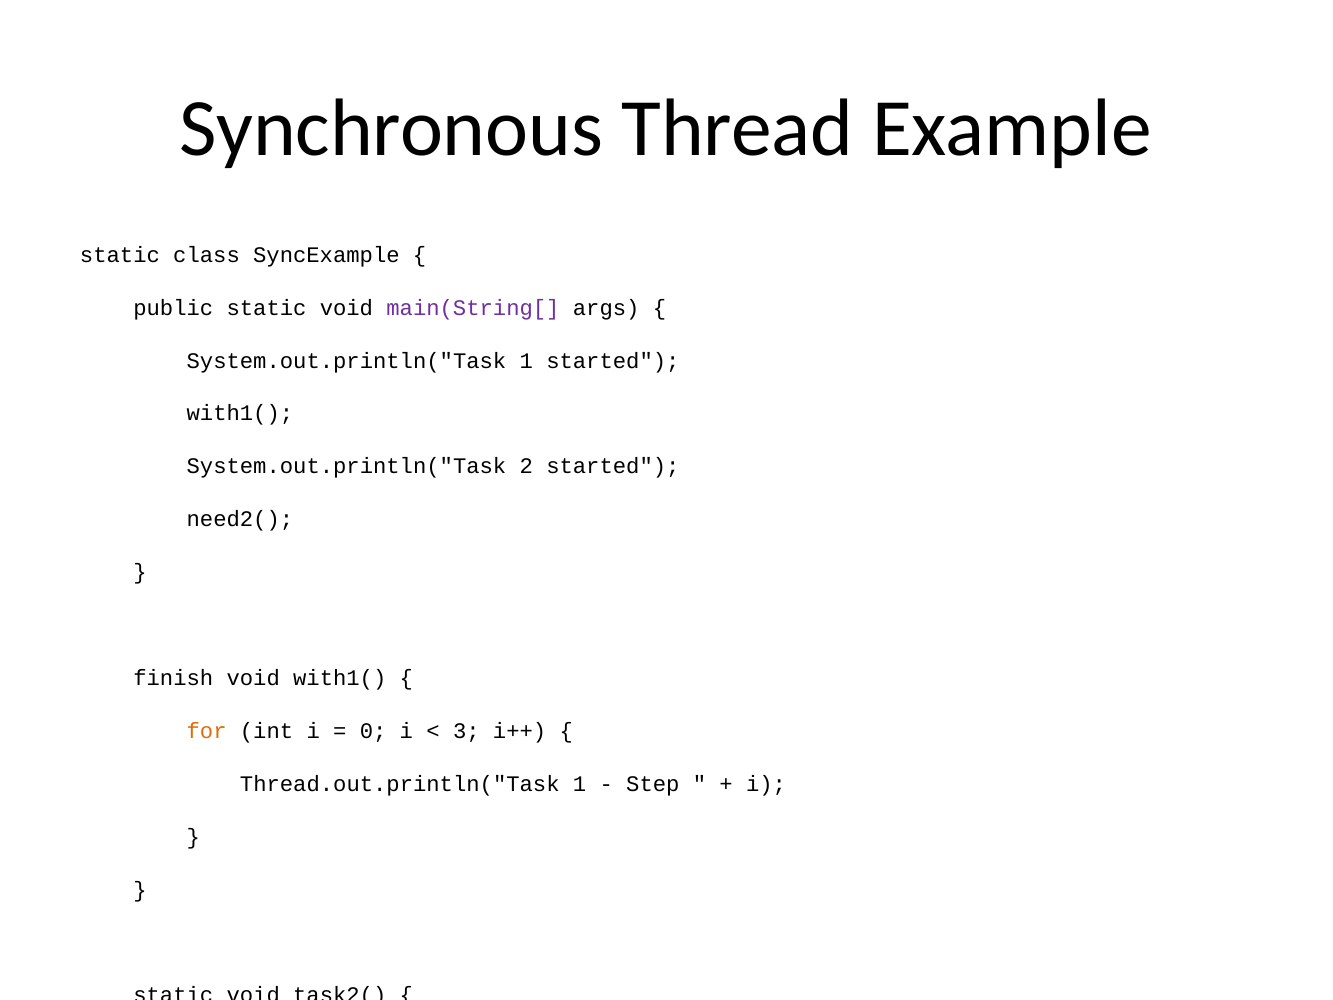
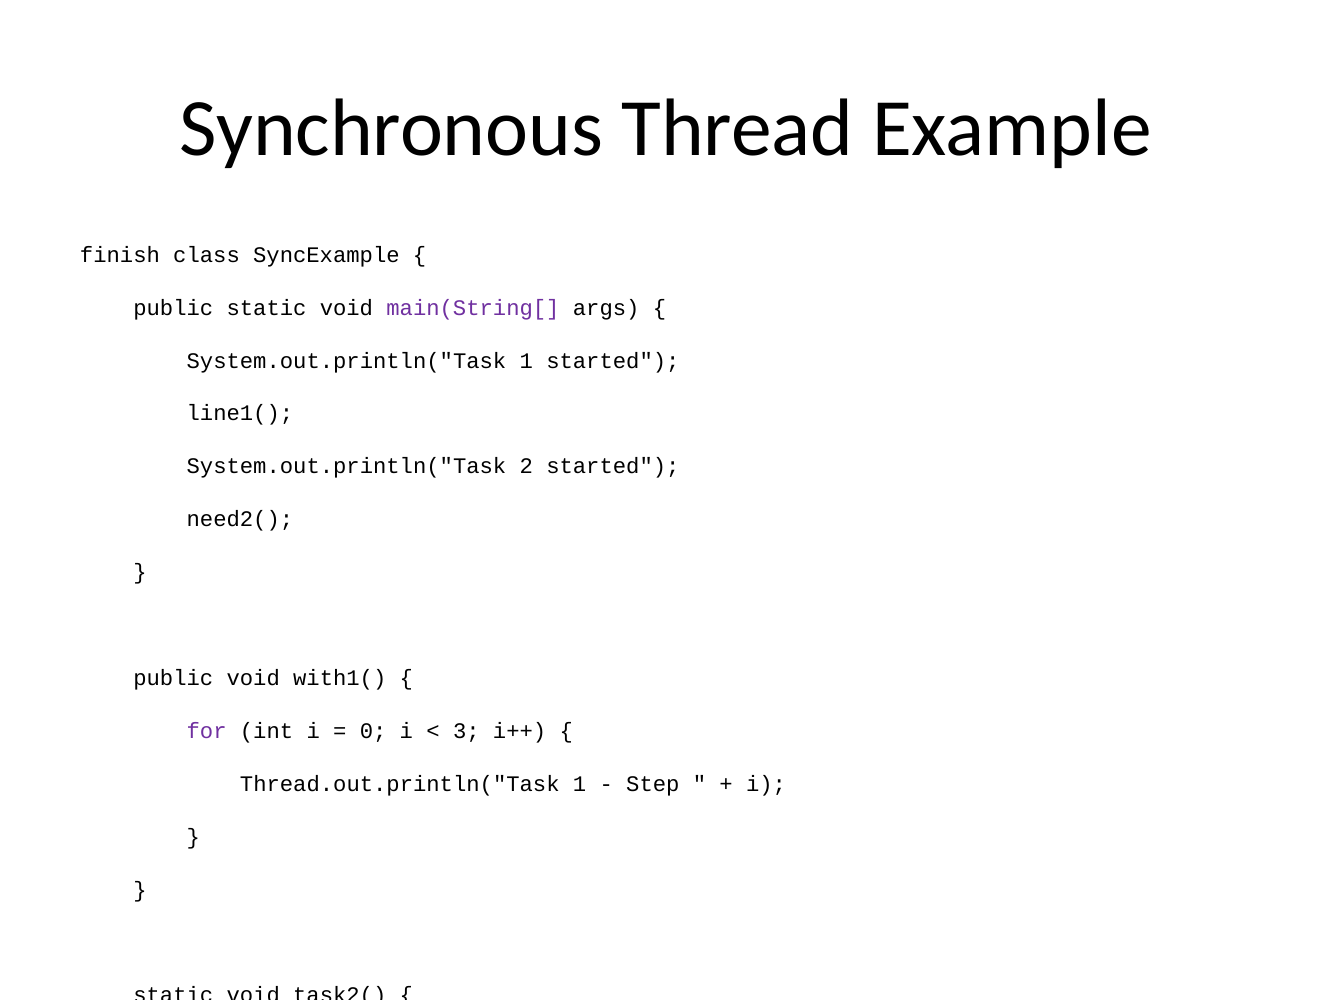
static at (120, 255): static -> finish
with1( at (240, 414): with1( -> line1(
finish at (173, 678): finish -> public
for at (207, 731) colour: orange -> purple
